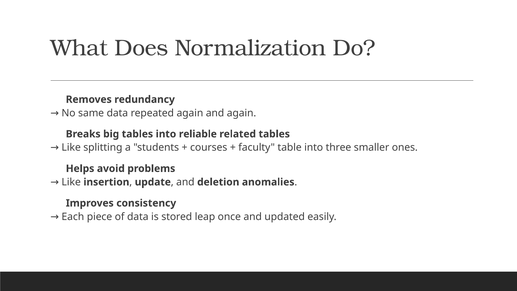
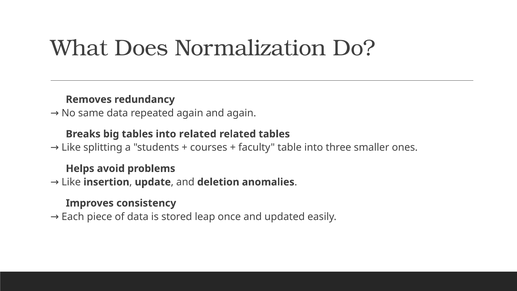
into reliable: reliable -> related
